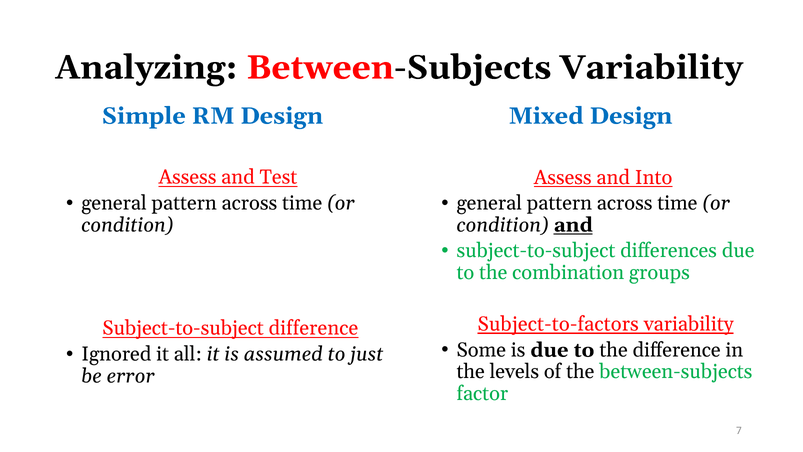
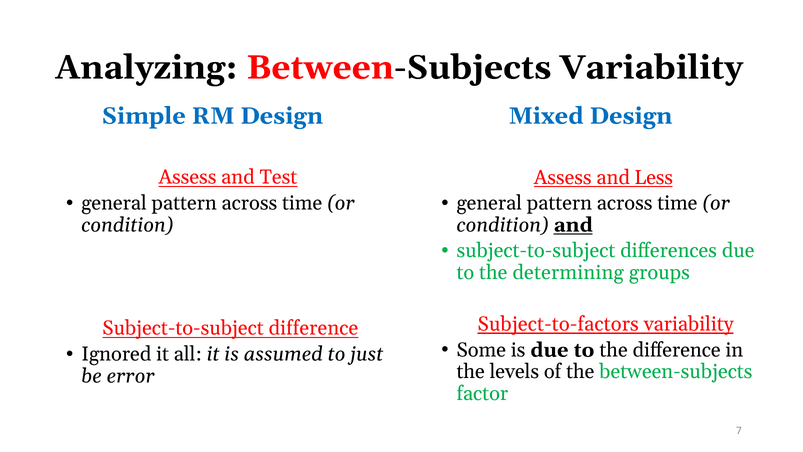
Into: Into -> Less
combination: combination -> determining
